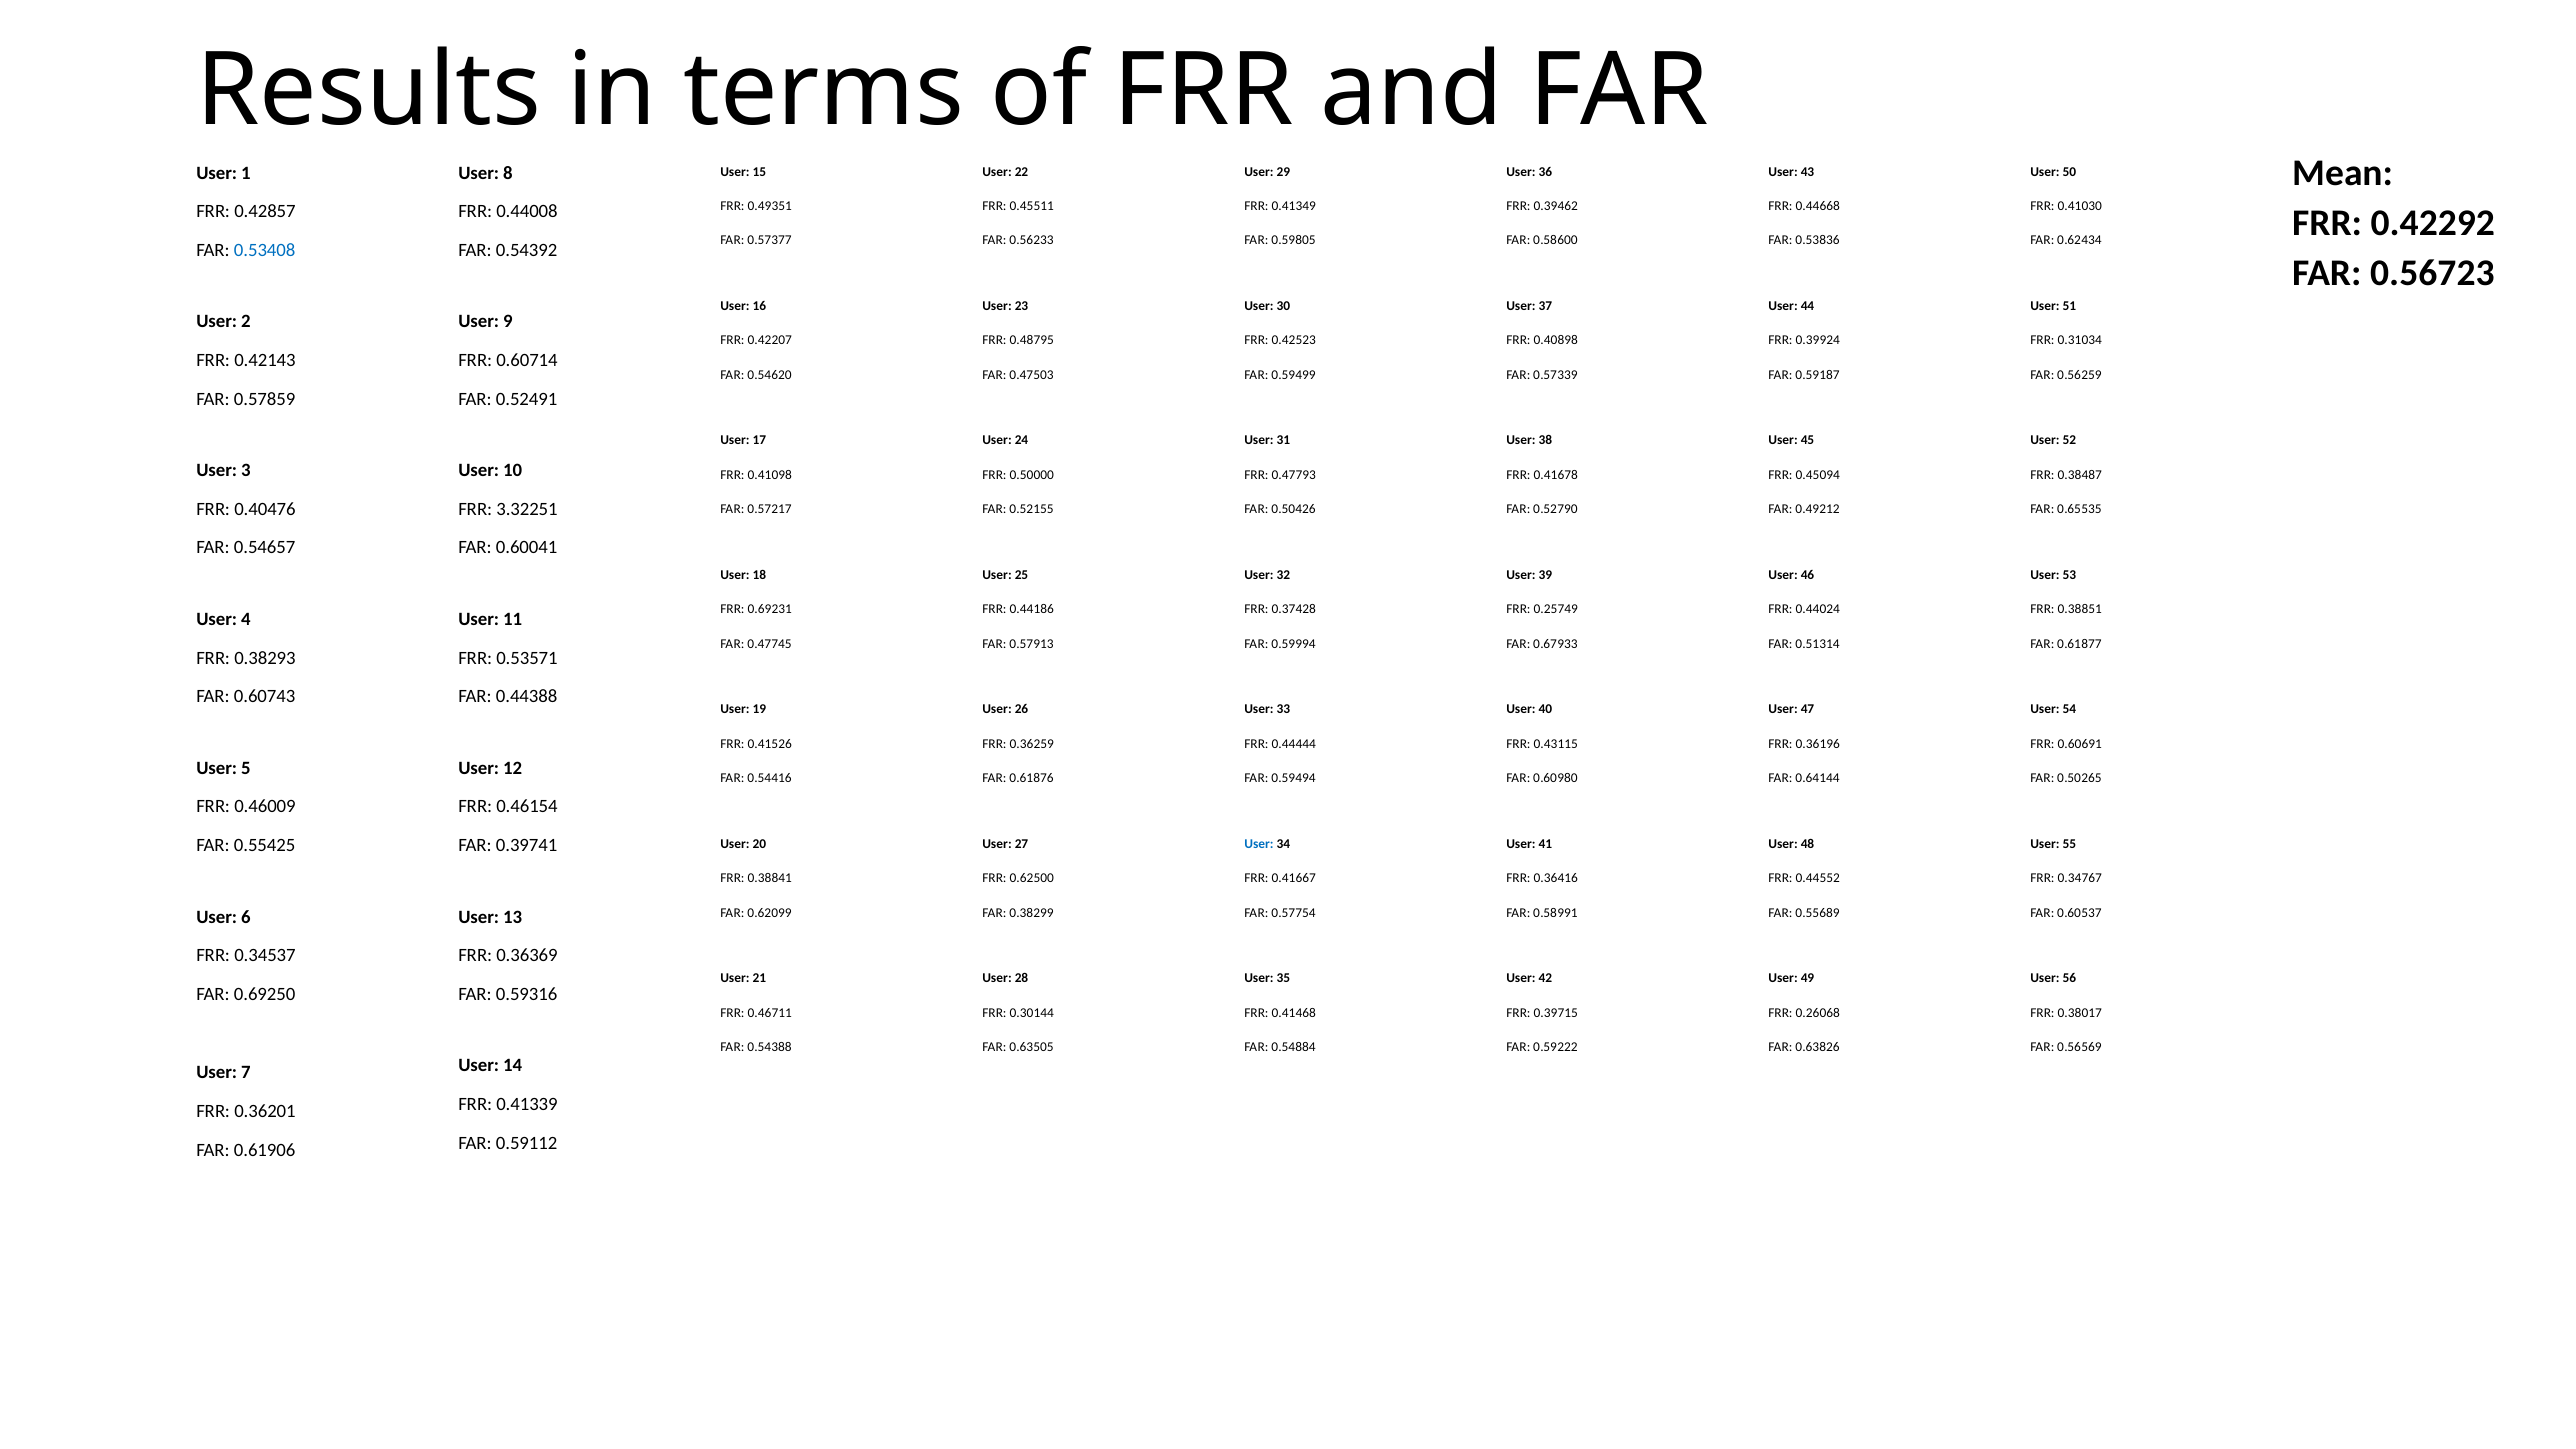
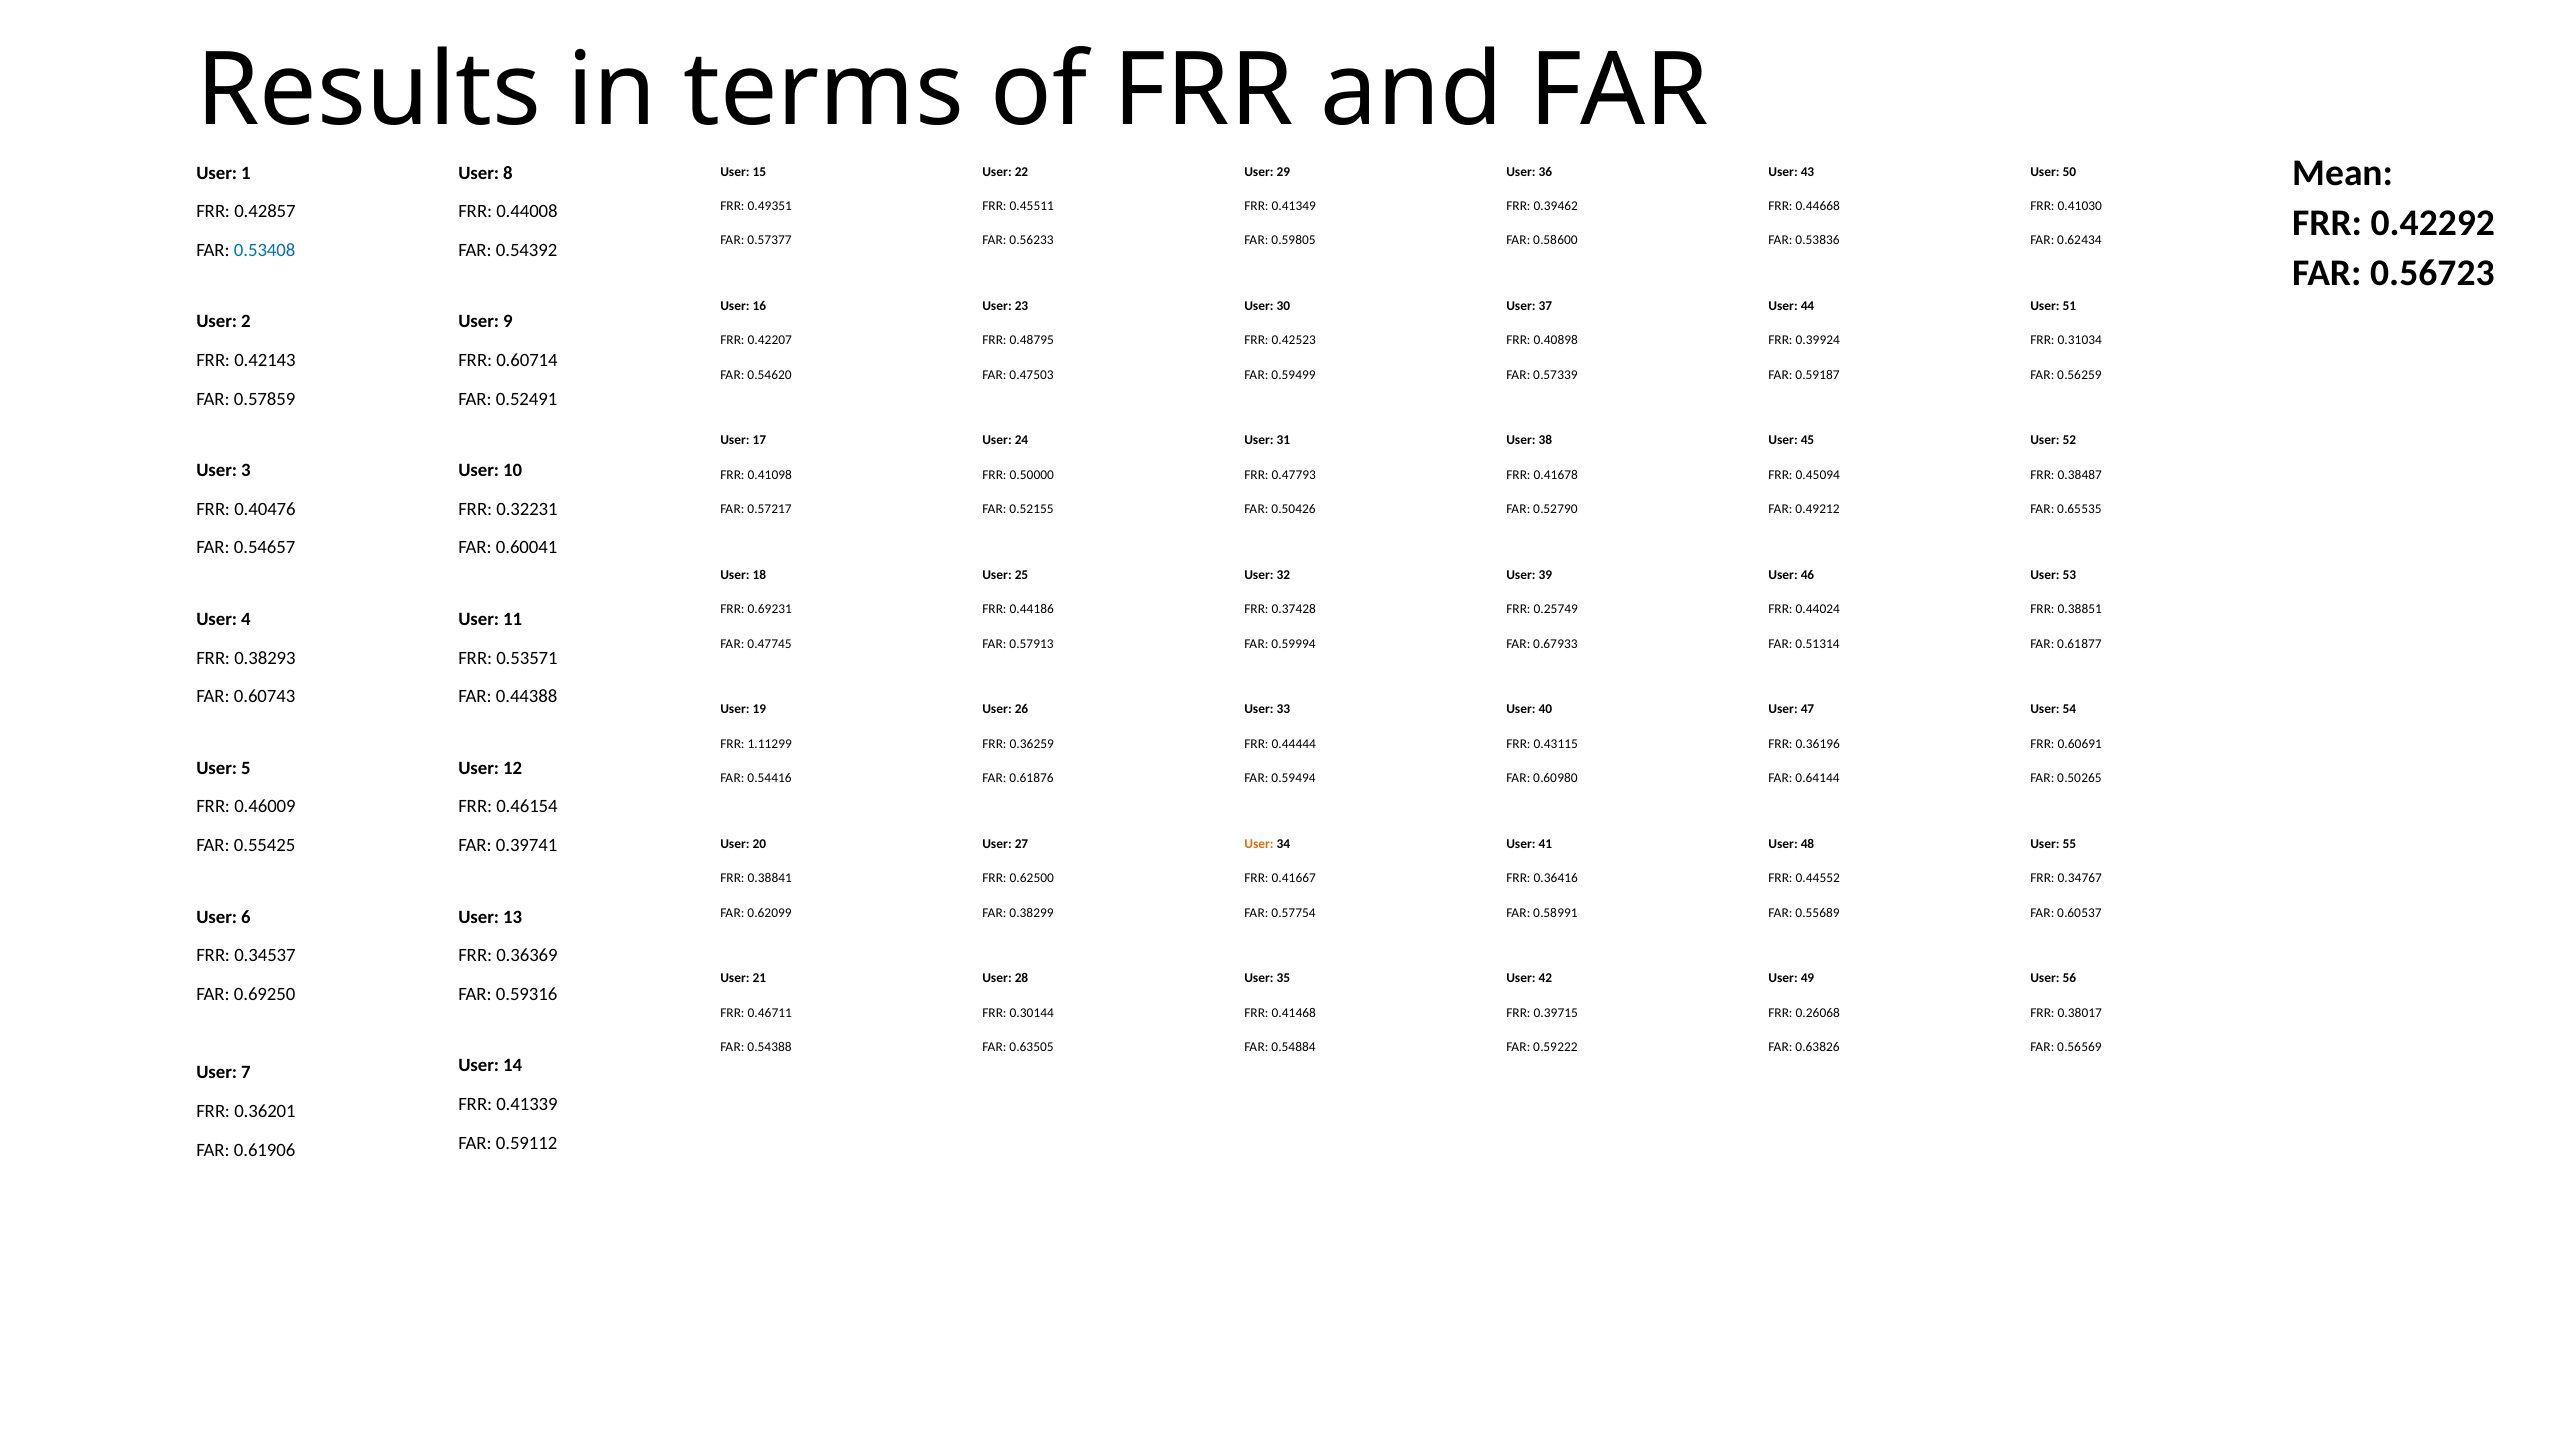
3.32251: 3.32251 -> 0.32231
0.41526: 0.41526 -> 1.11299
User at (1259, 844) colour: blue -> orange
